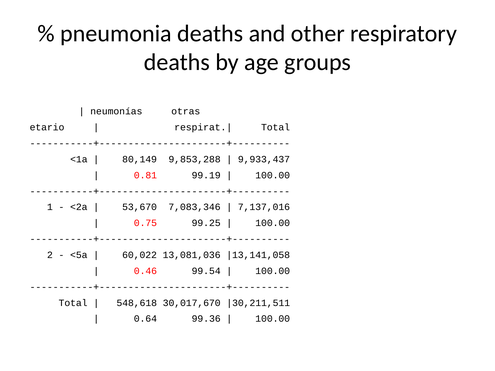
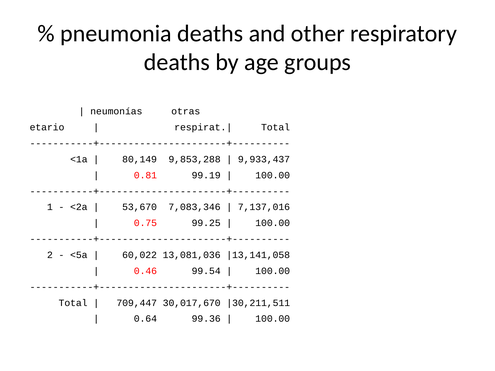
548,618: 548,618 -> 709,447
